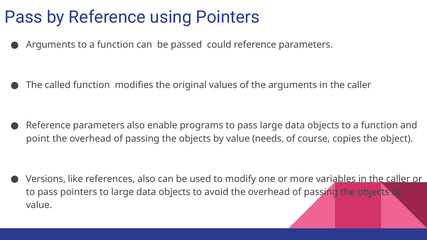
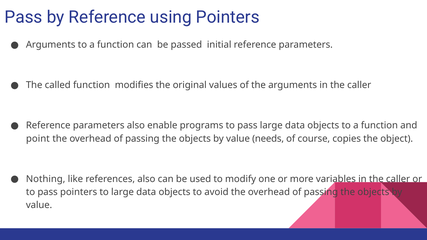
could: could -> initial
Versions: Versions -> Nothing
